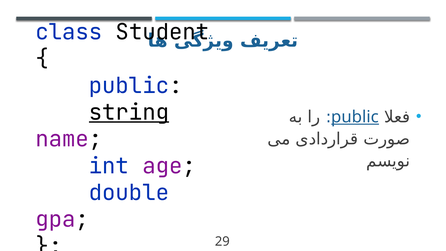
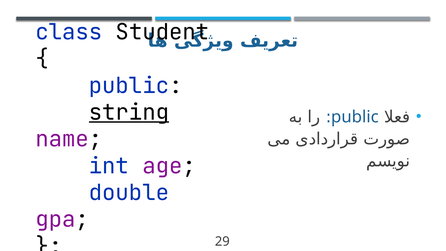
public at (355, 117) underline: present -> none
